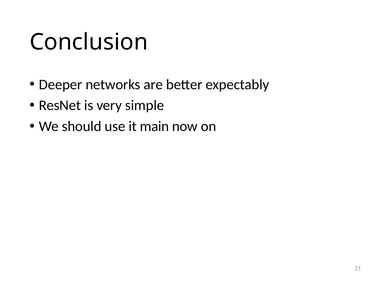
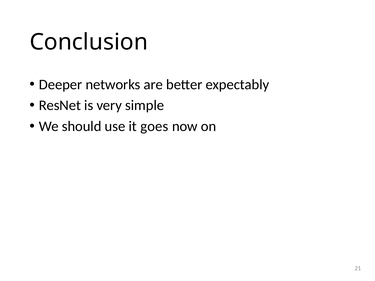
main: main -> goes
